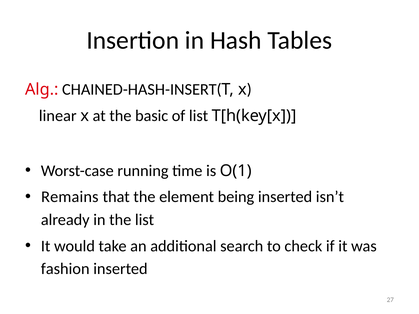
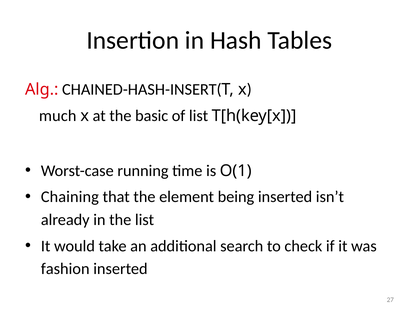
linear: linear -> much
Remains: Remains -> Chaining
